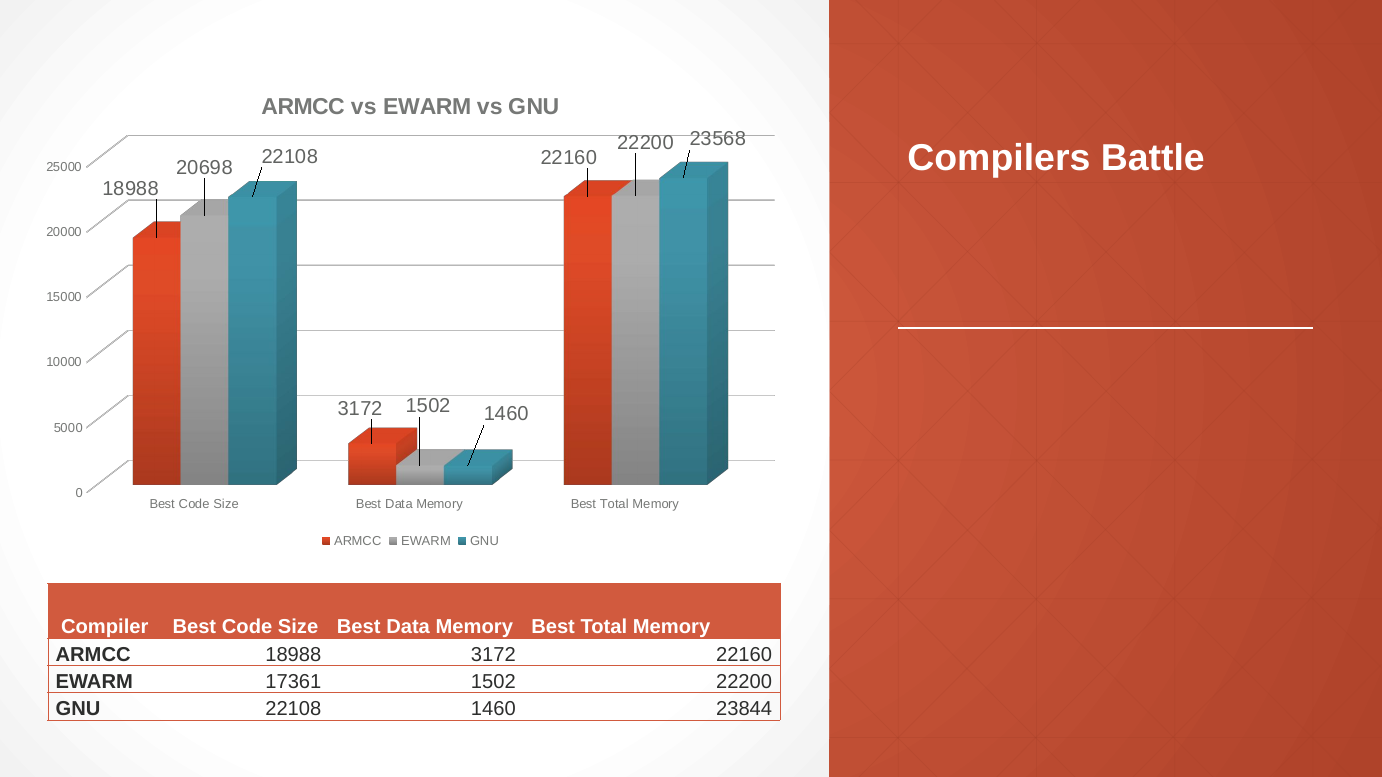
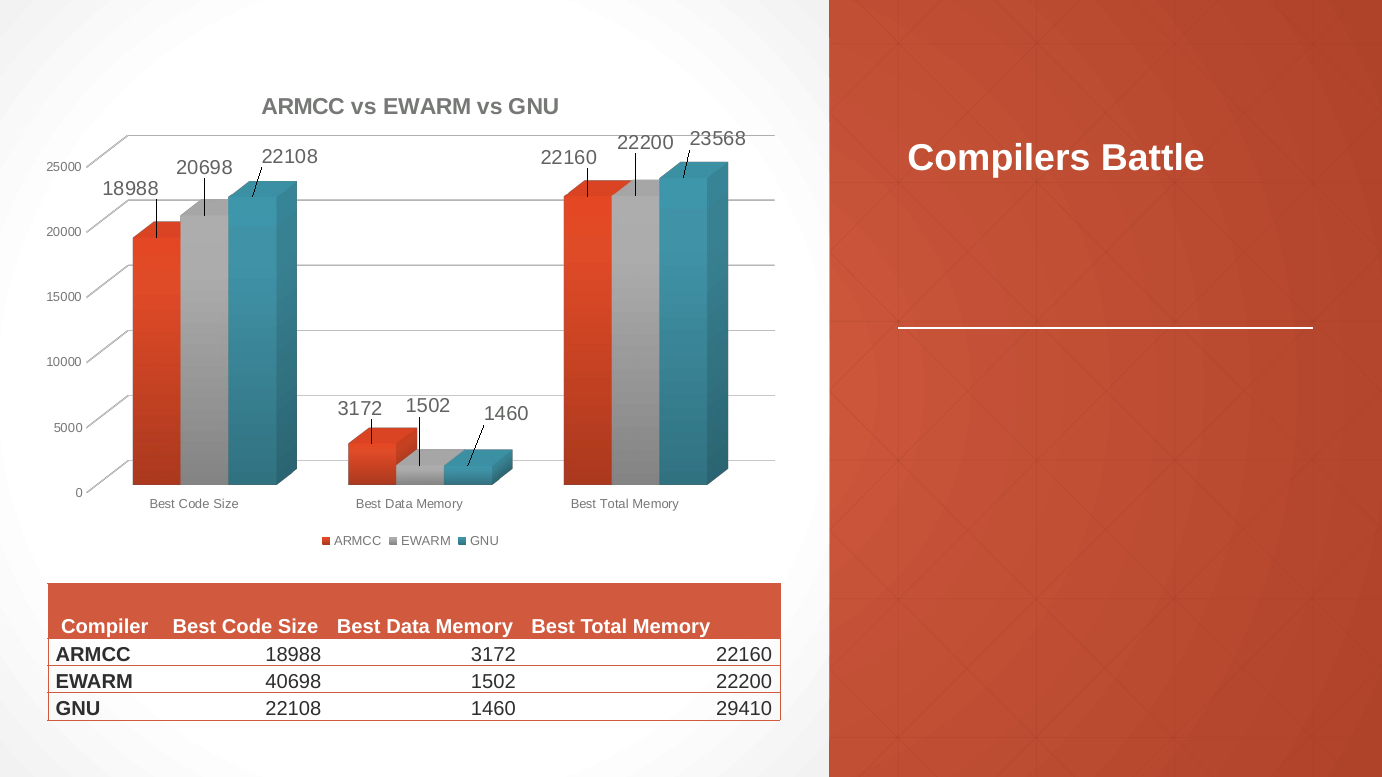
17361: 17361 -> 40698
23844: 23844 -> 29410
